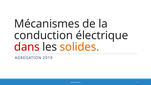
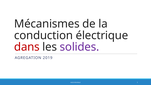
solides colour: orange -> purple
